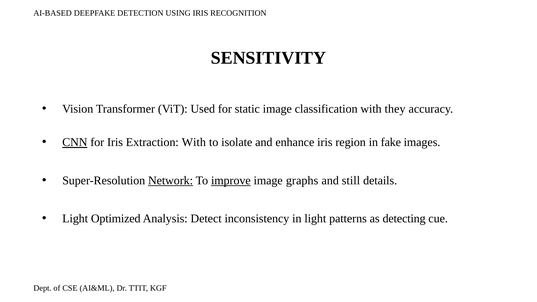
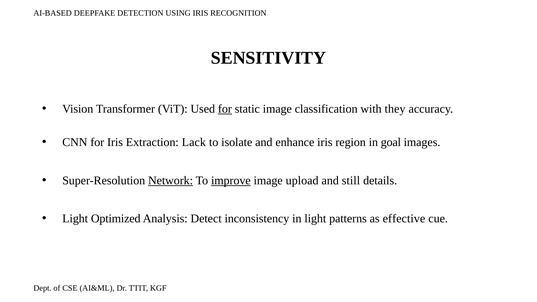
for at (225, 109) underline: none -> present
CNN underline: present -> none
Extraction With: With -> Lack
fake: fake -> goal
graphs: graphs -> upload
detecting: detecting -> effective
